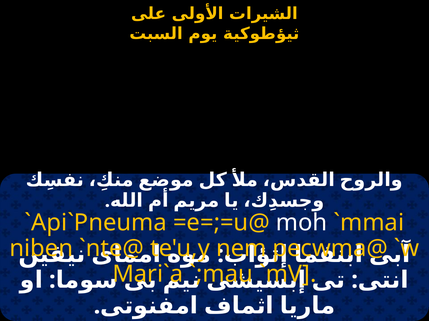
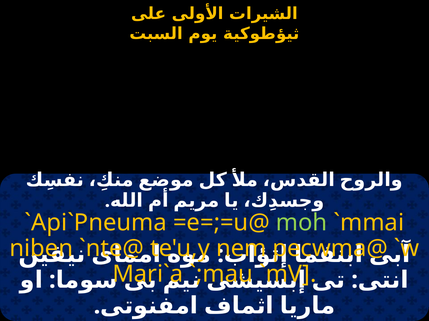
moh colour: white -> light green
